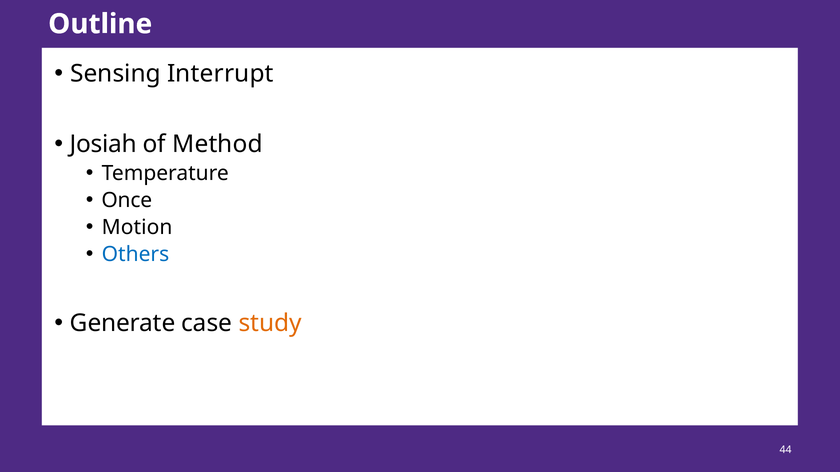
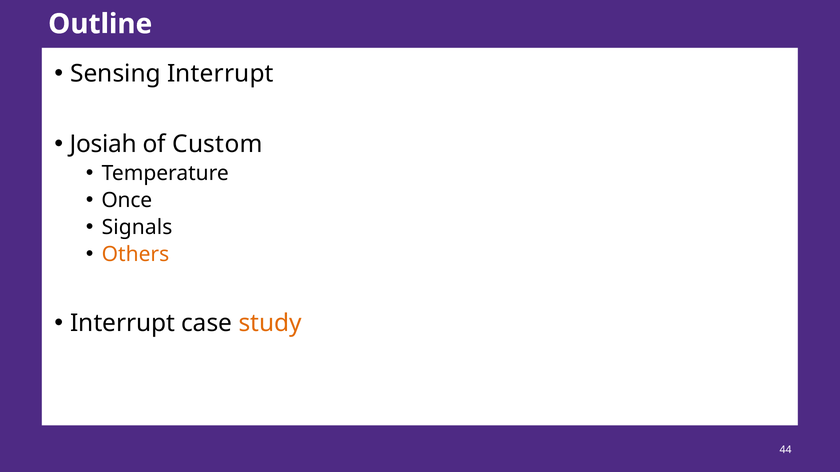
Method: Method -> Custom
Motion: Motion -> Signals
Others colour: blue -> orange
Generate at (123, 324): Generate -> Interrupt
